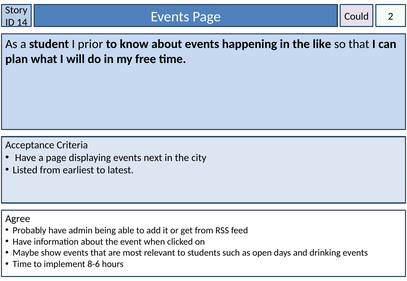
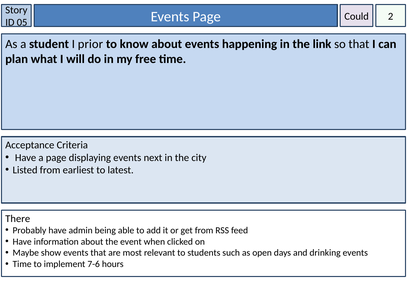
14: 14 -> 05
like: like -> link
Agree: Agree -> There
8-6: 8-6 -> 7-6
